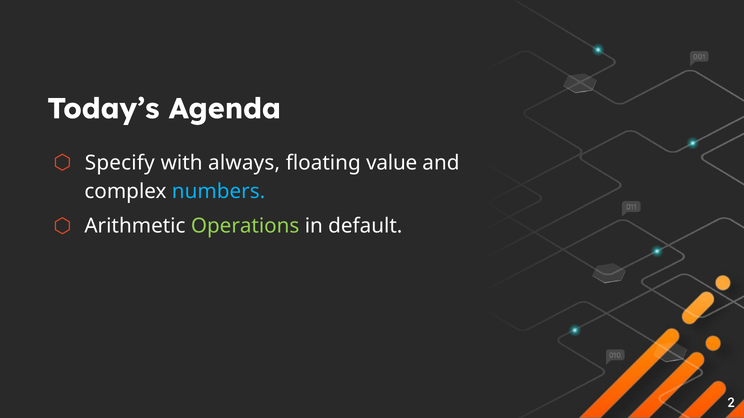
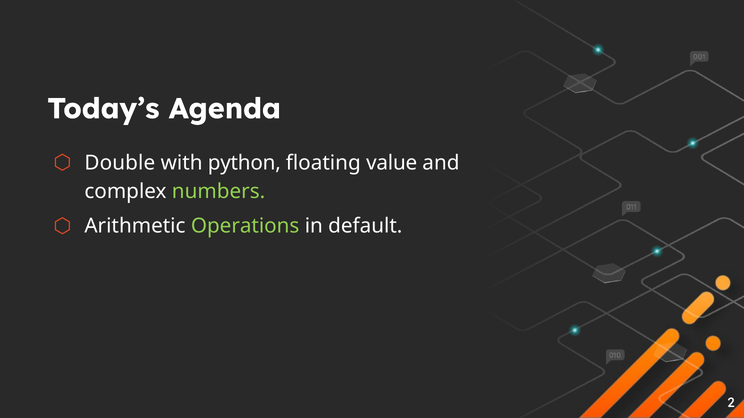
Specify: Specify -> Double
always: always -> python
numbers colour: light blue -> light green
